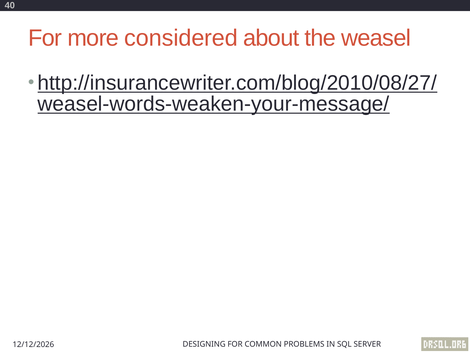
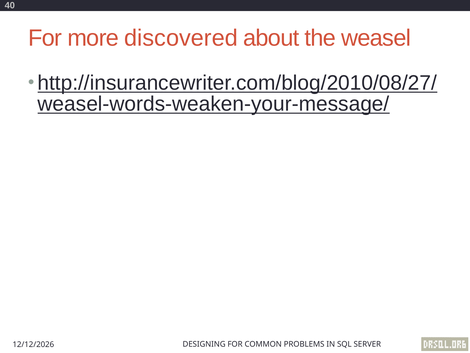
considered: considered -> discovered
